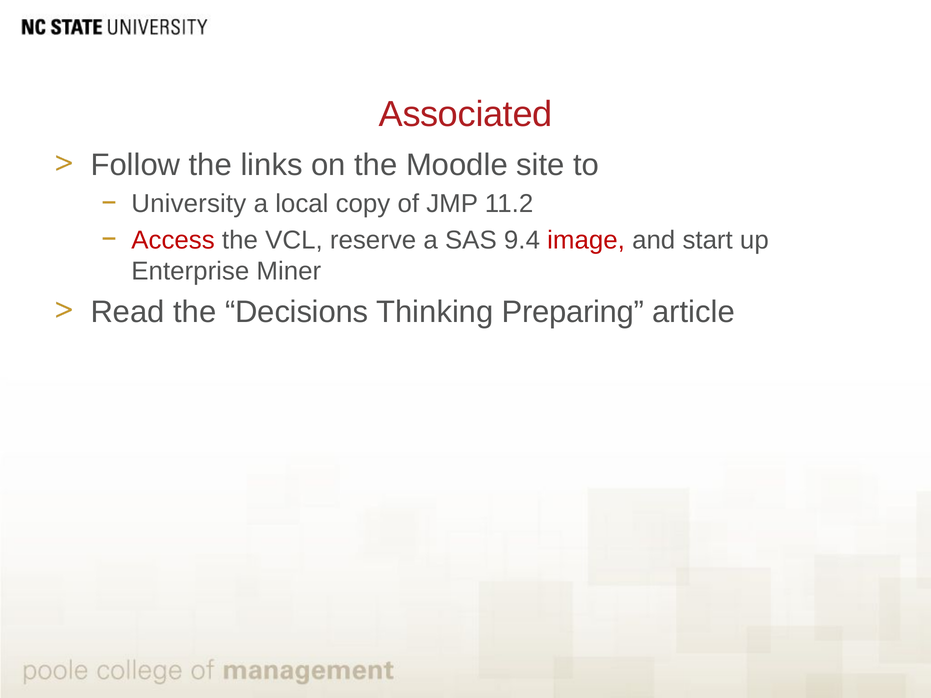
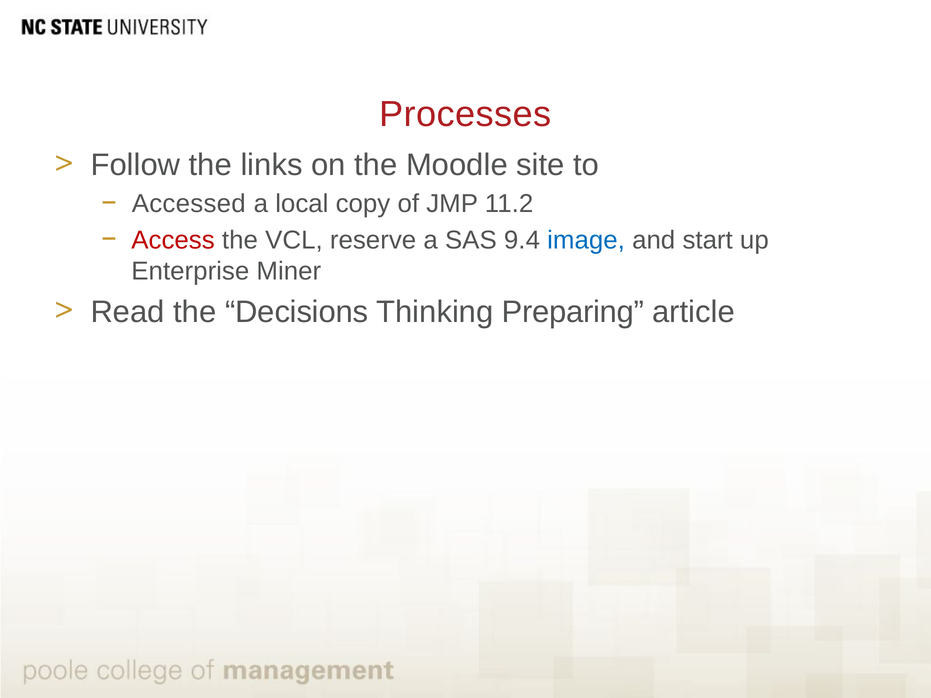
Associated: Associated -> Processes
University: University -> Accessed
image colour: red -> blue
